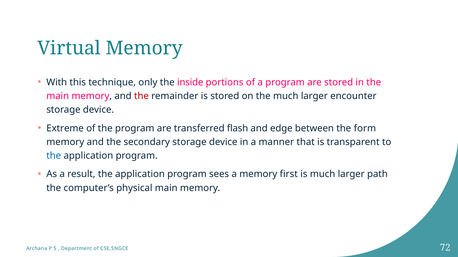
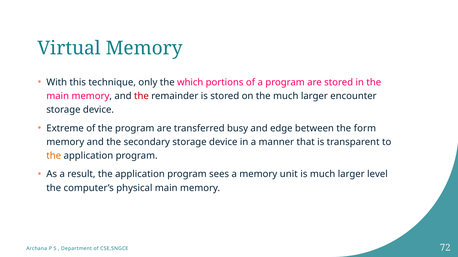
inside: inside -> which
flash: flash -> busy
the at (54, 156) colour: blue -> orange
first: first -> unit
path: path -> level
